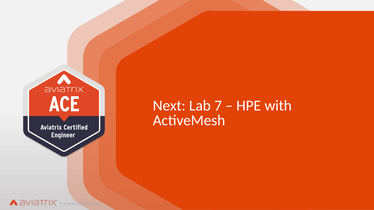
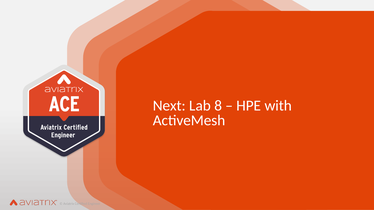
7: 7 -> 8
